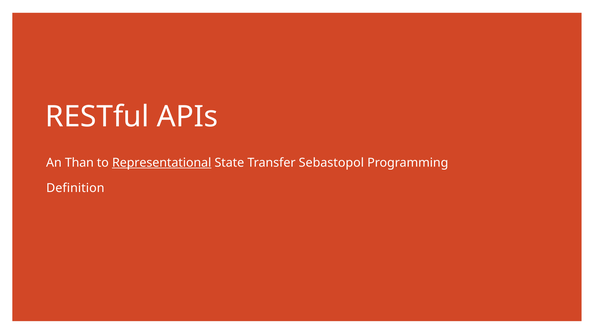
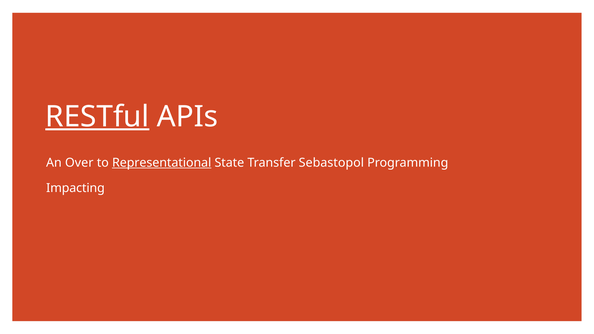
RESTful underline: none -> present
Than: Than -> Over
Definition: Definition -> Impacting
